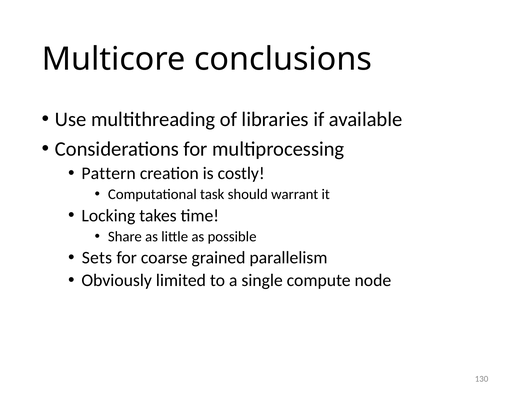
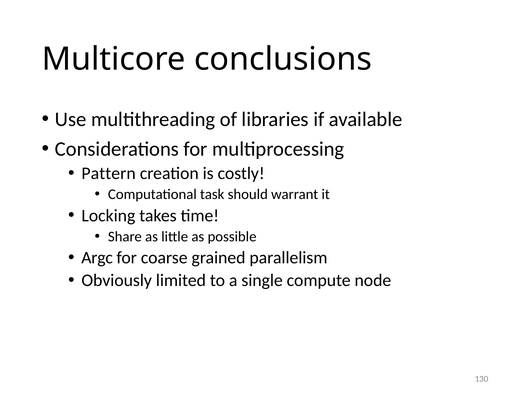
Sets: Sets -> Argc
